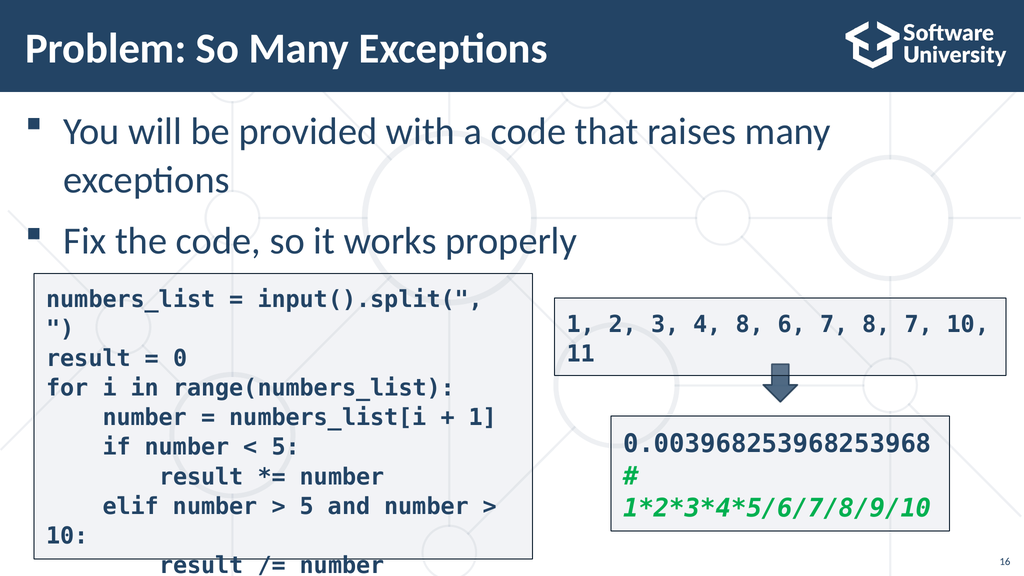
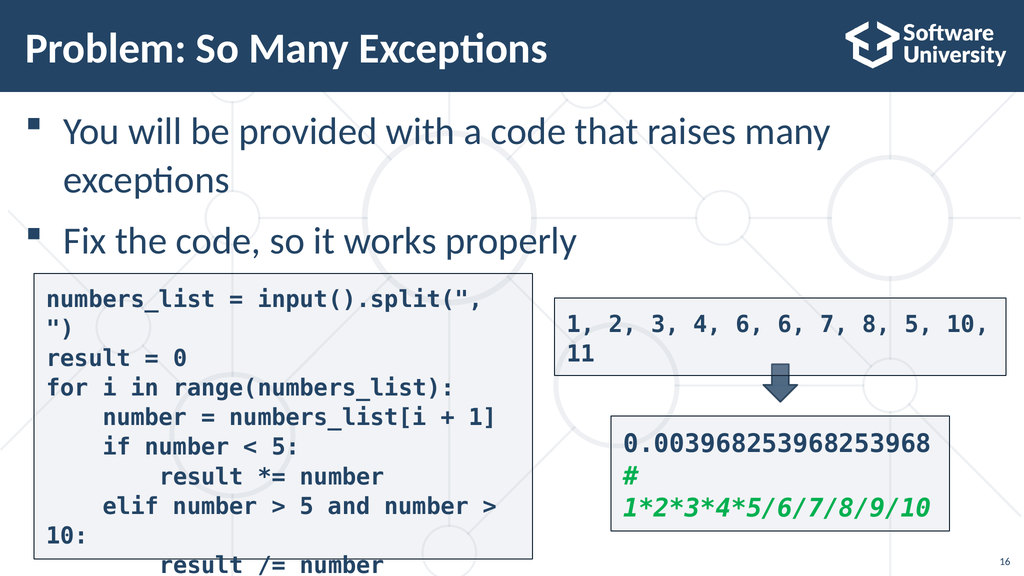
4 8: 8 -> 6
8 7: 7 -> 5
